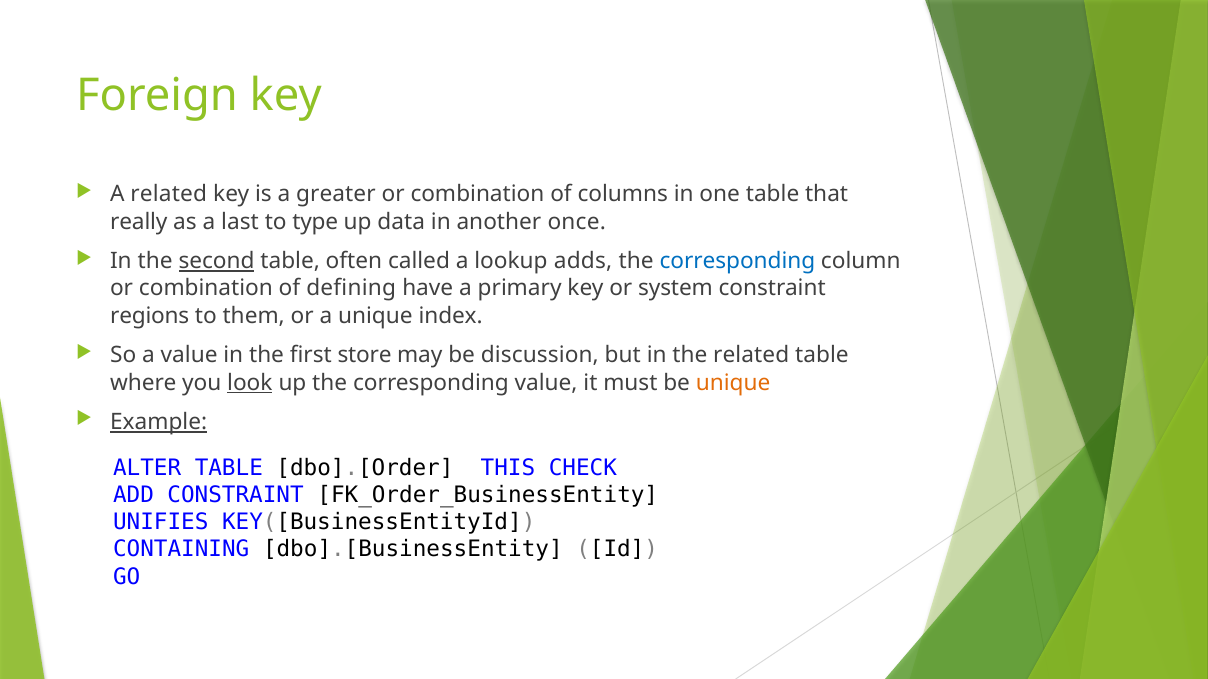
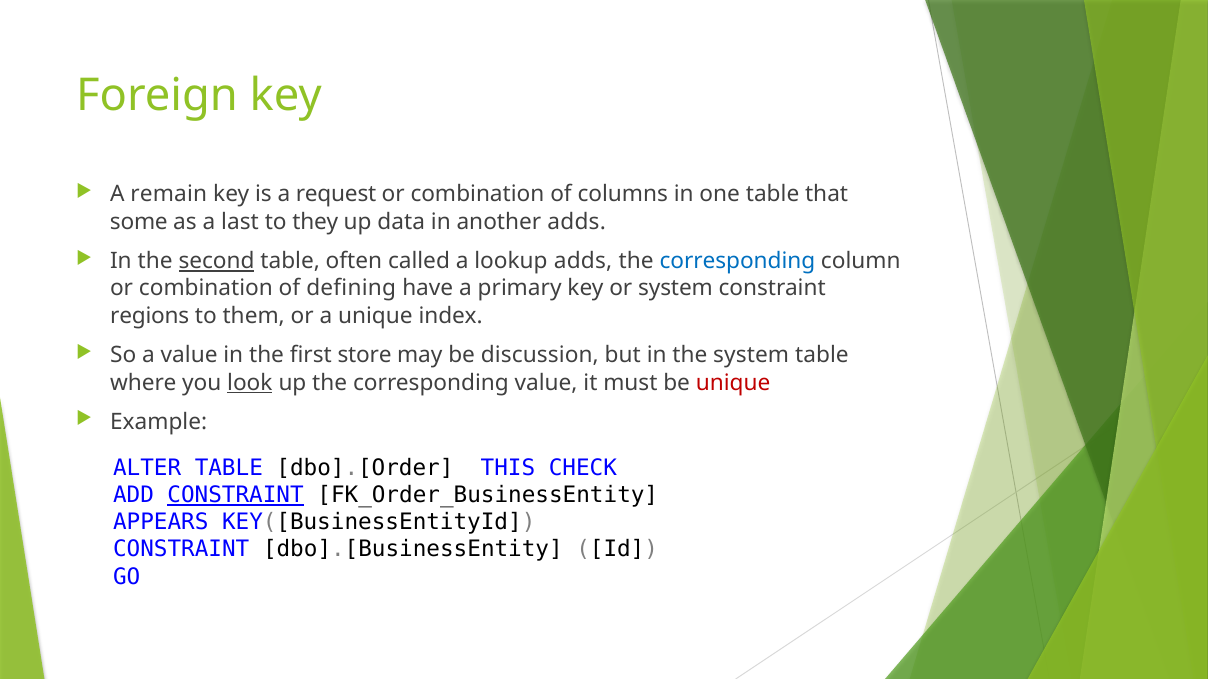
A related: related -> remain
greater: greater -> request
really: really -> some
type: type -> they
another once: once -> adds
the related: related -> system
unique at (733, 383) colour: orange -> red
Example underline: present -> none
CONSTRAINT at (236, 496) underline: none -> present
UNIFIES: UNIFIES -> APPEARS
CONTAINING at (181, 550): CONTAINING -> CONSTRAINT
